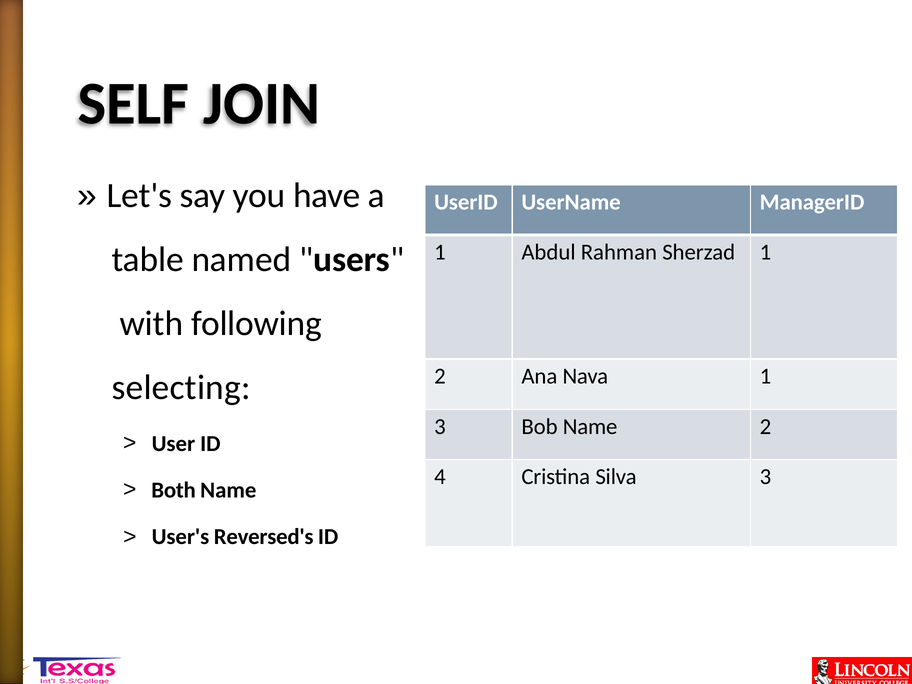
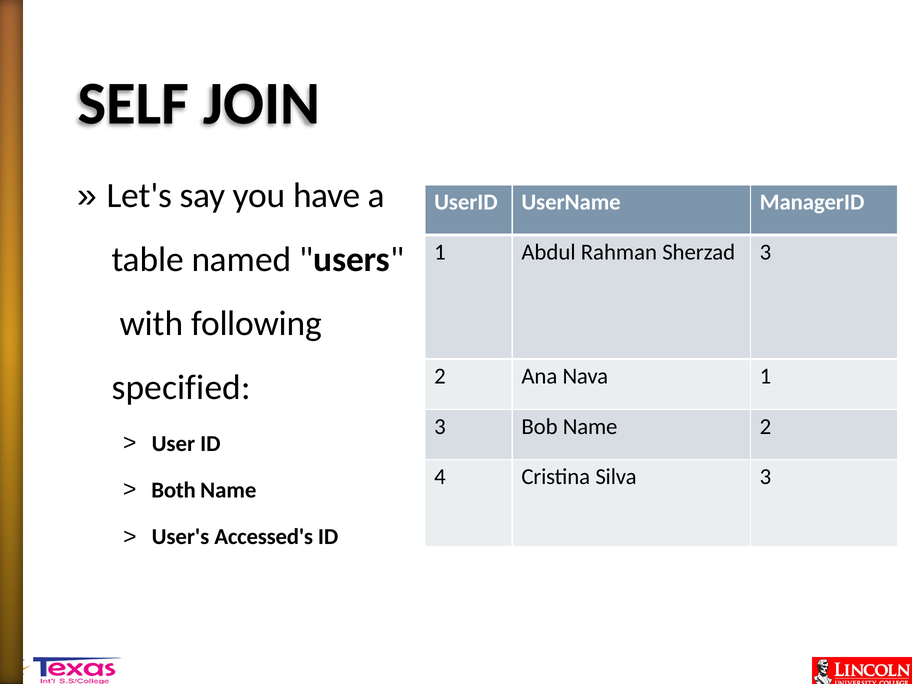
Sherzad 1: 1 -> 3
selecting: selecting -> specified
Reversed's: Reversed's -> Accessed's
